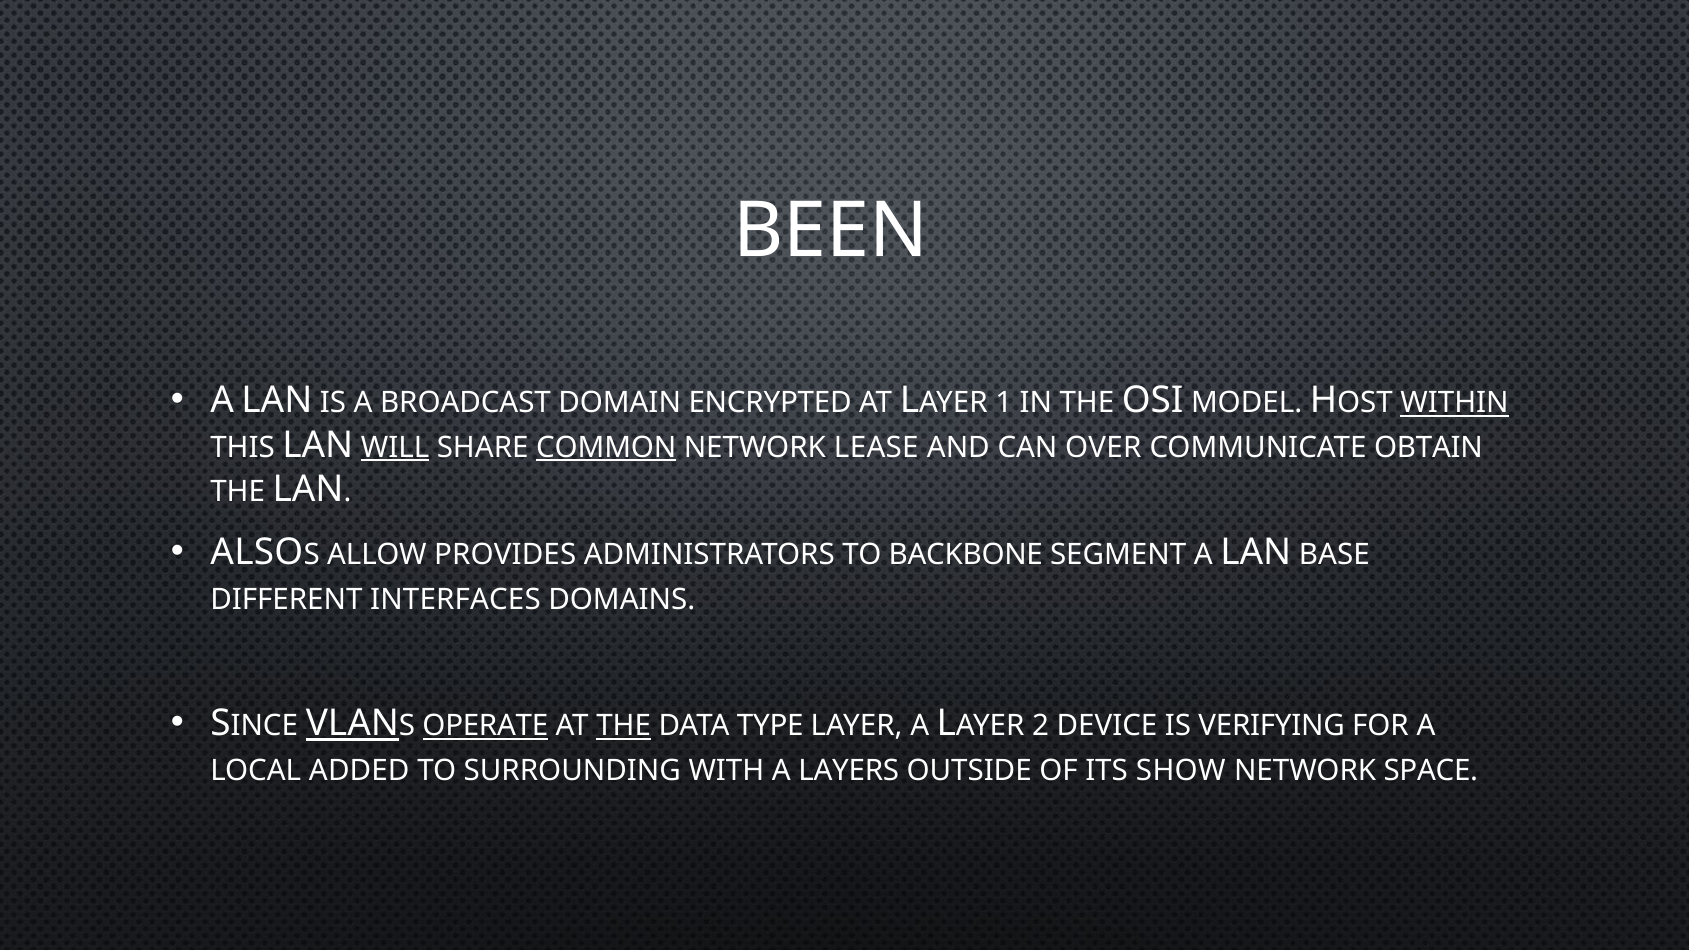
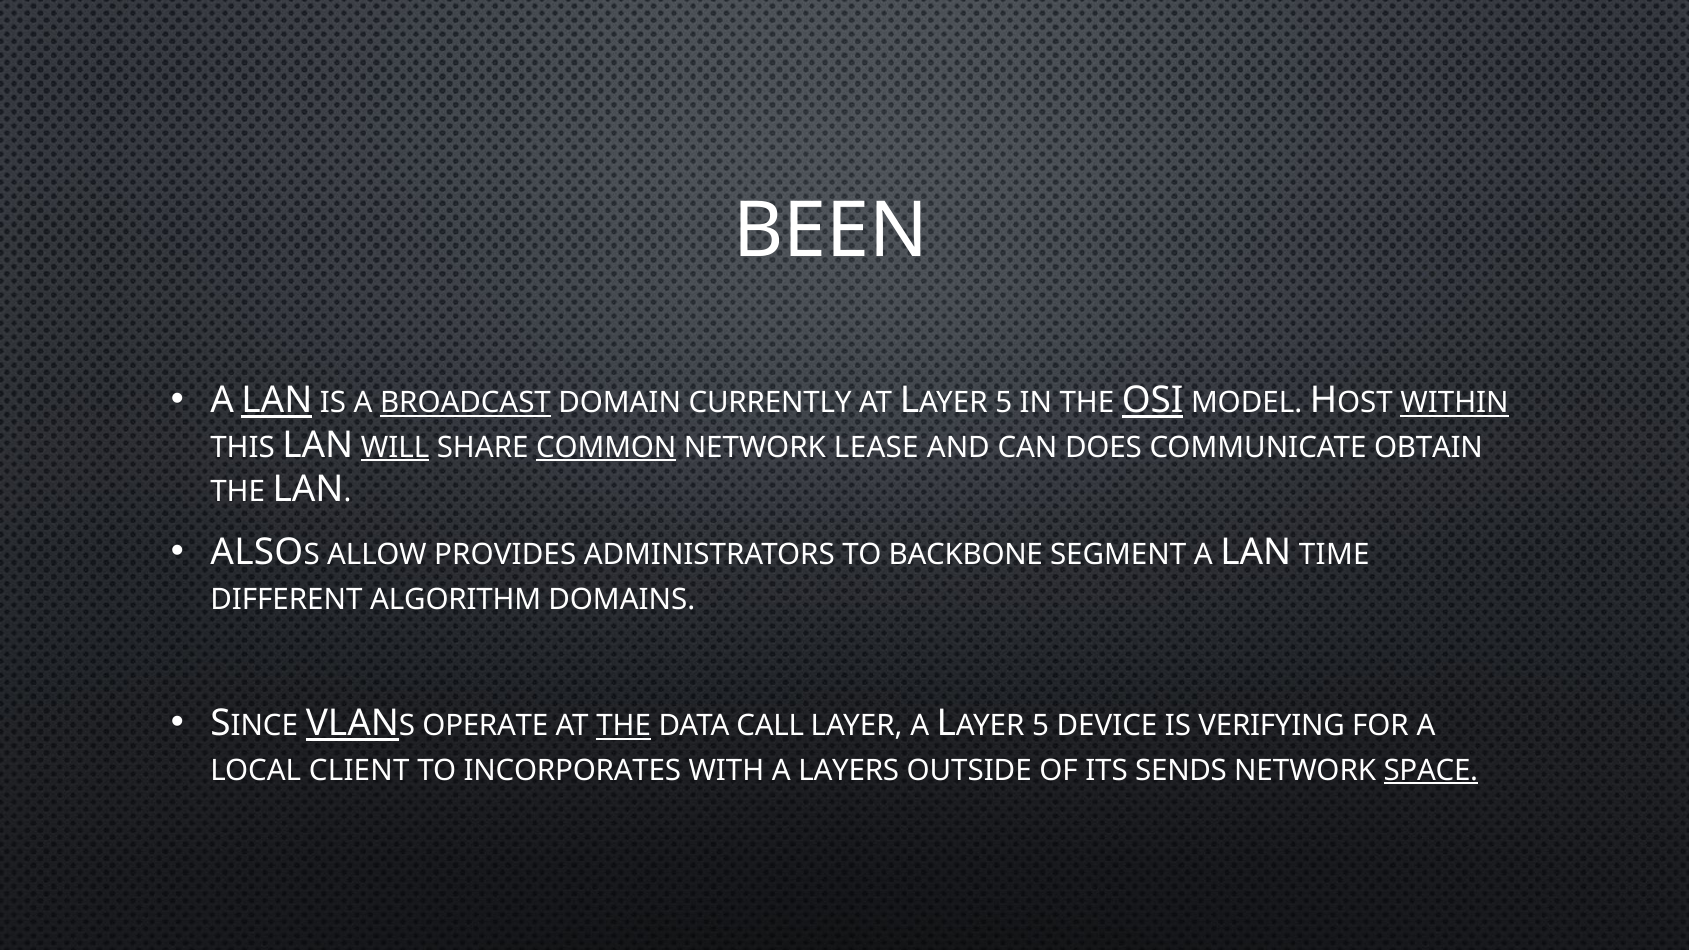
LAN at (277, 401) underline: none -> present
BROADCAST underline: none -> present
ENCRYPTED: ENCRYPTED -> CURRENTLY
1 at (1004, 403): 1 -> 5
OSI underline: none -> present
OVER: OVER -> DOES
BASE: BASE -> TIME
INTERFACES: INTERFACES -> ALGORITHM
OPERATE underline: present -> none
TYPE: TYPE -> CALL
2 at (1041, 726): 2 -> 5
ADDED: ADDED -> CLIENT
SURROUNDING: SURROUNDING -> INCORPORATES
SHOW: SHOW -> SENDS
SPACE underline: none -> present
